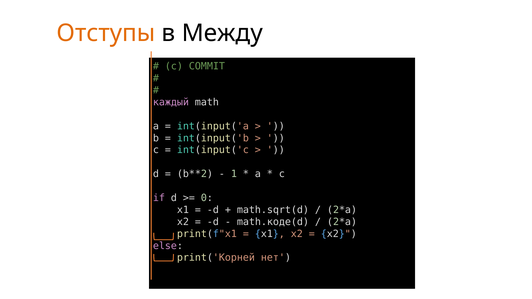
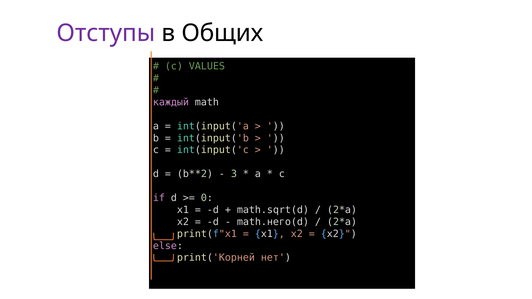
Отступы colour: orange -> purple
Между: Между -> Общих
COMMIT: COMMIT -> VALUES
1: 1 -> 3
math.коде(d: math.коде(d -> math.него(d
